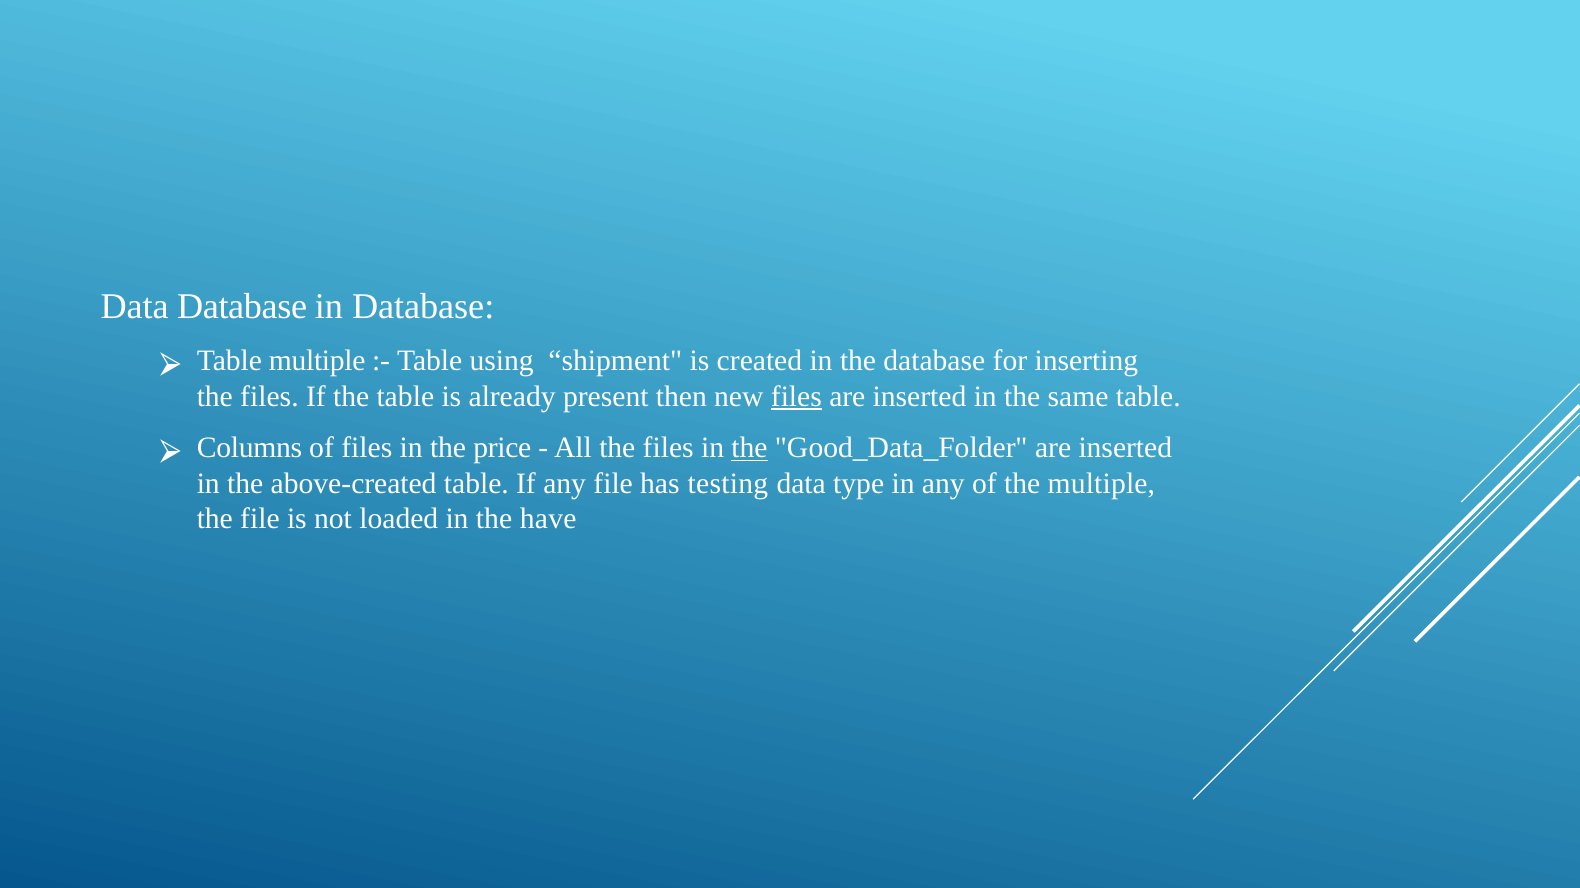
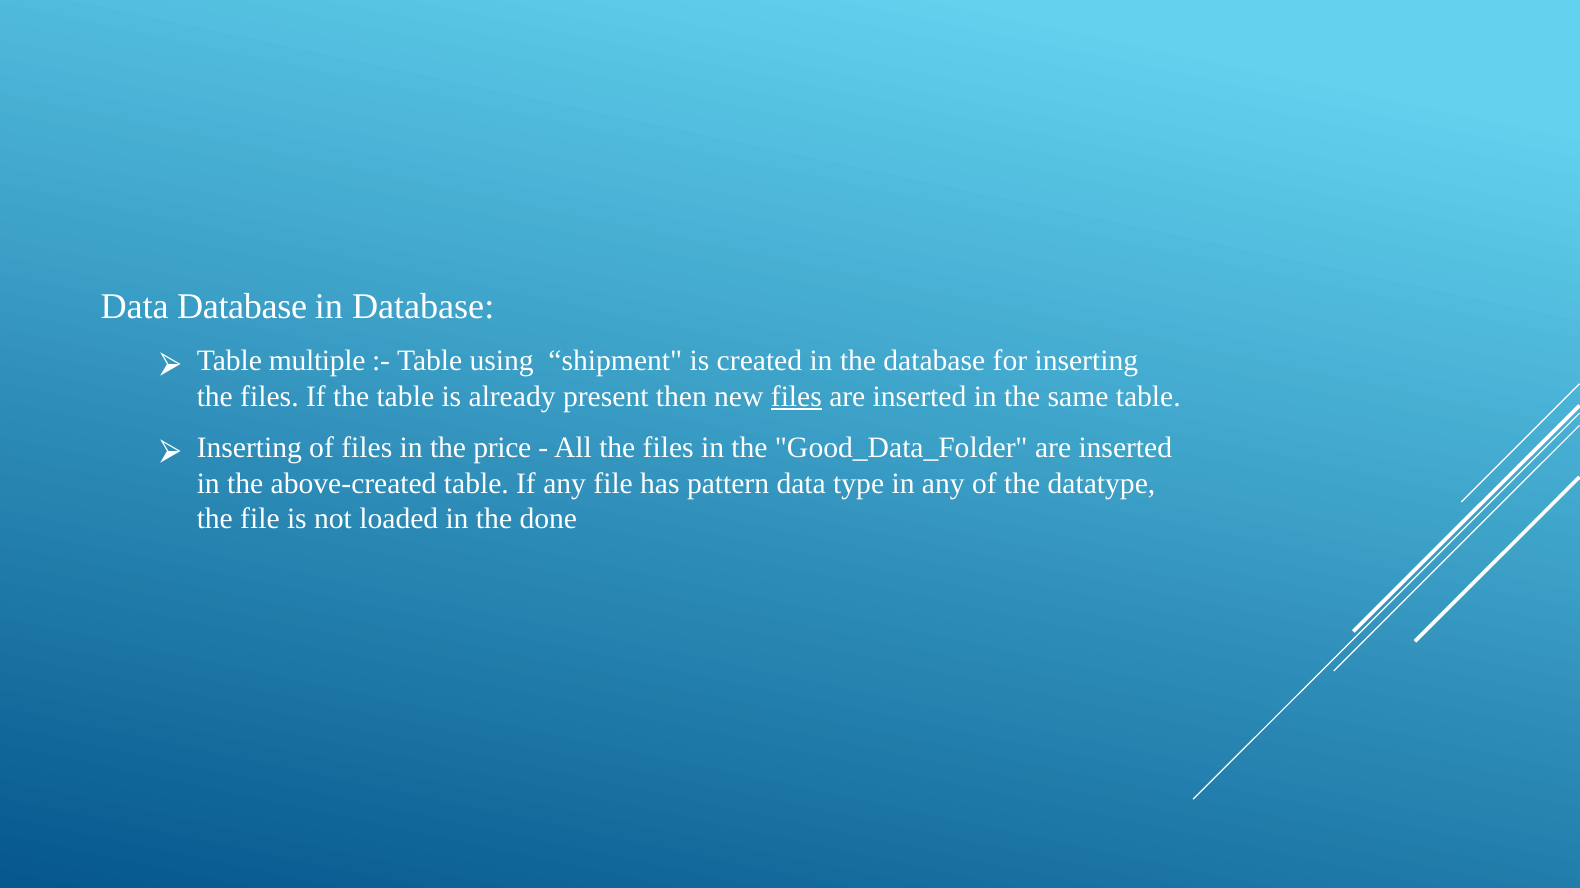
Columns at (250, 448): Columns -> Inserting
the at (749, 448) underline: present -> none
testing: testing -> pattern
the multiple: multiple -> datatype
have: have -> done
